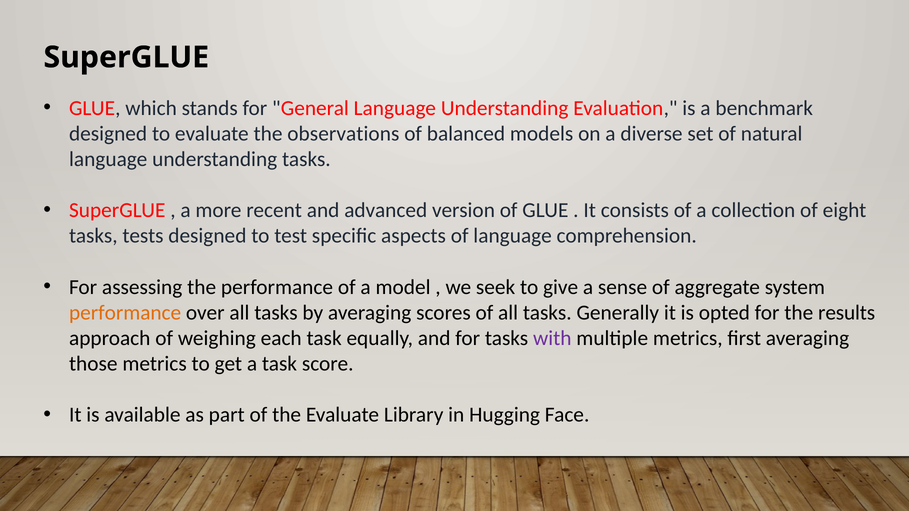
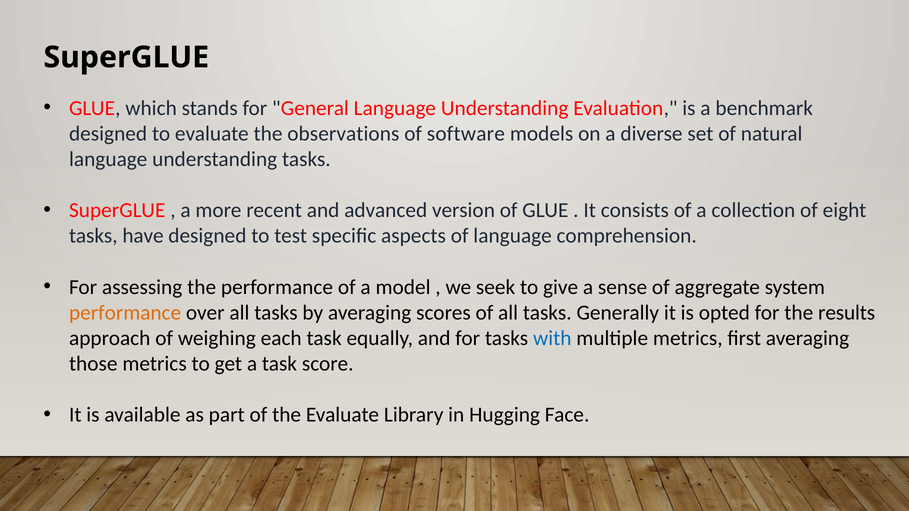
balanced: balanced -> software
tests: tests -> have
with colour: purple -> blue
